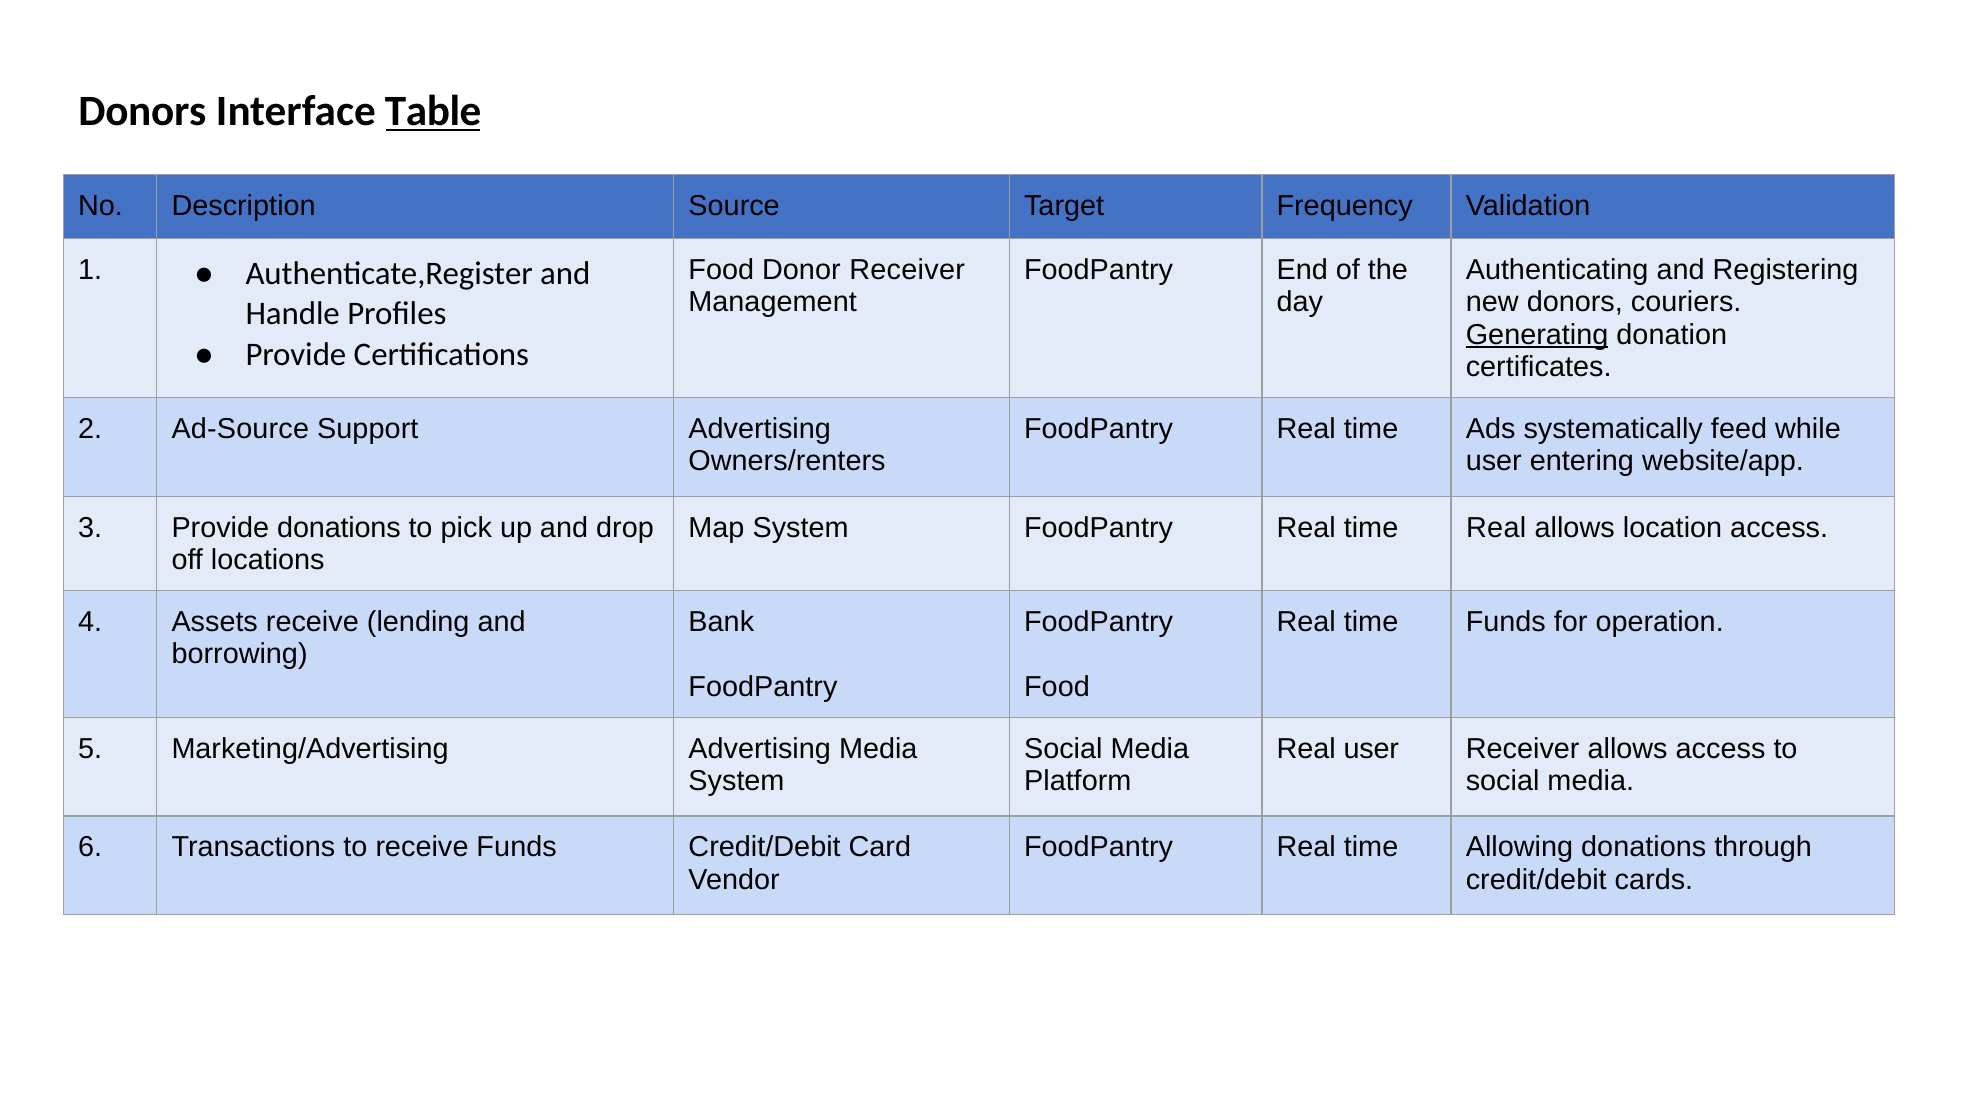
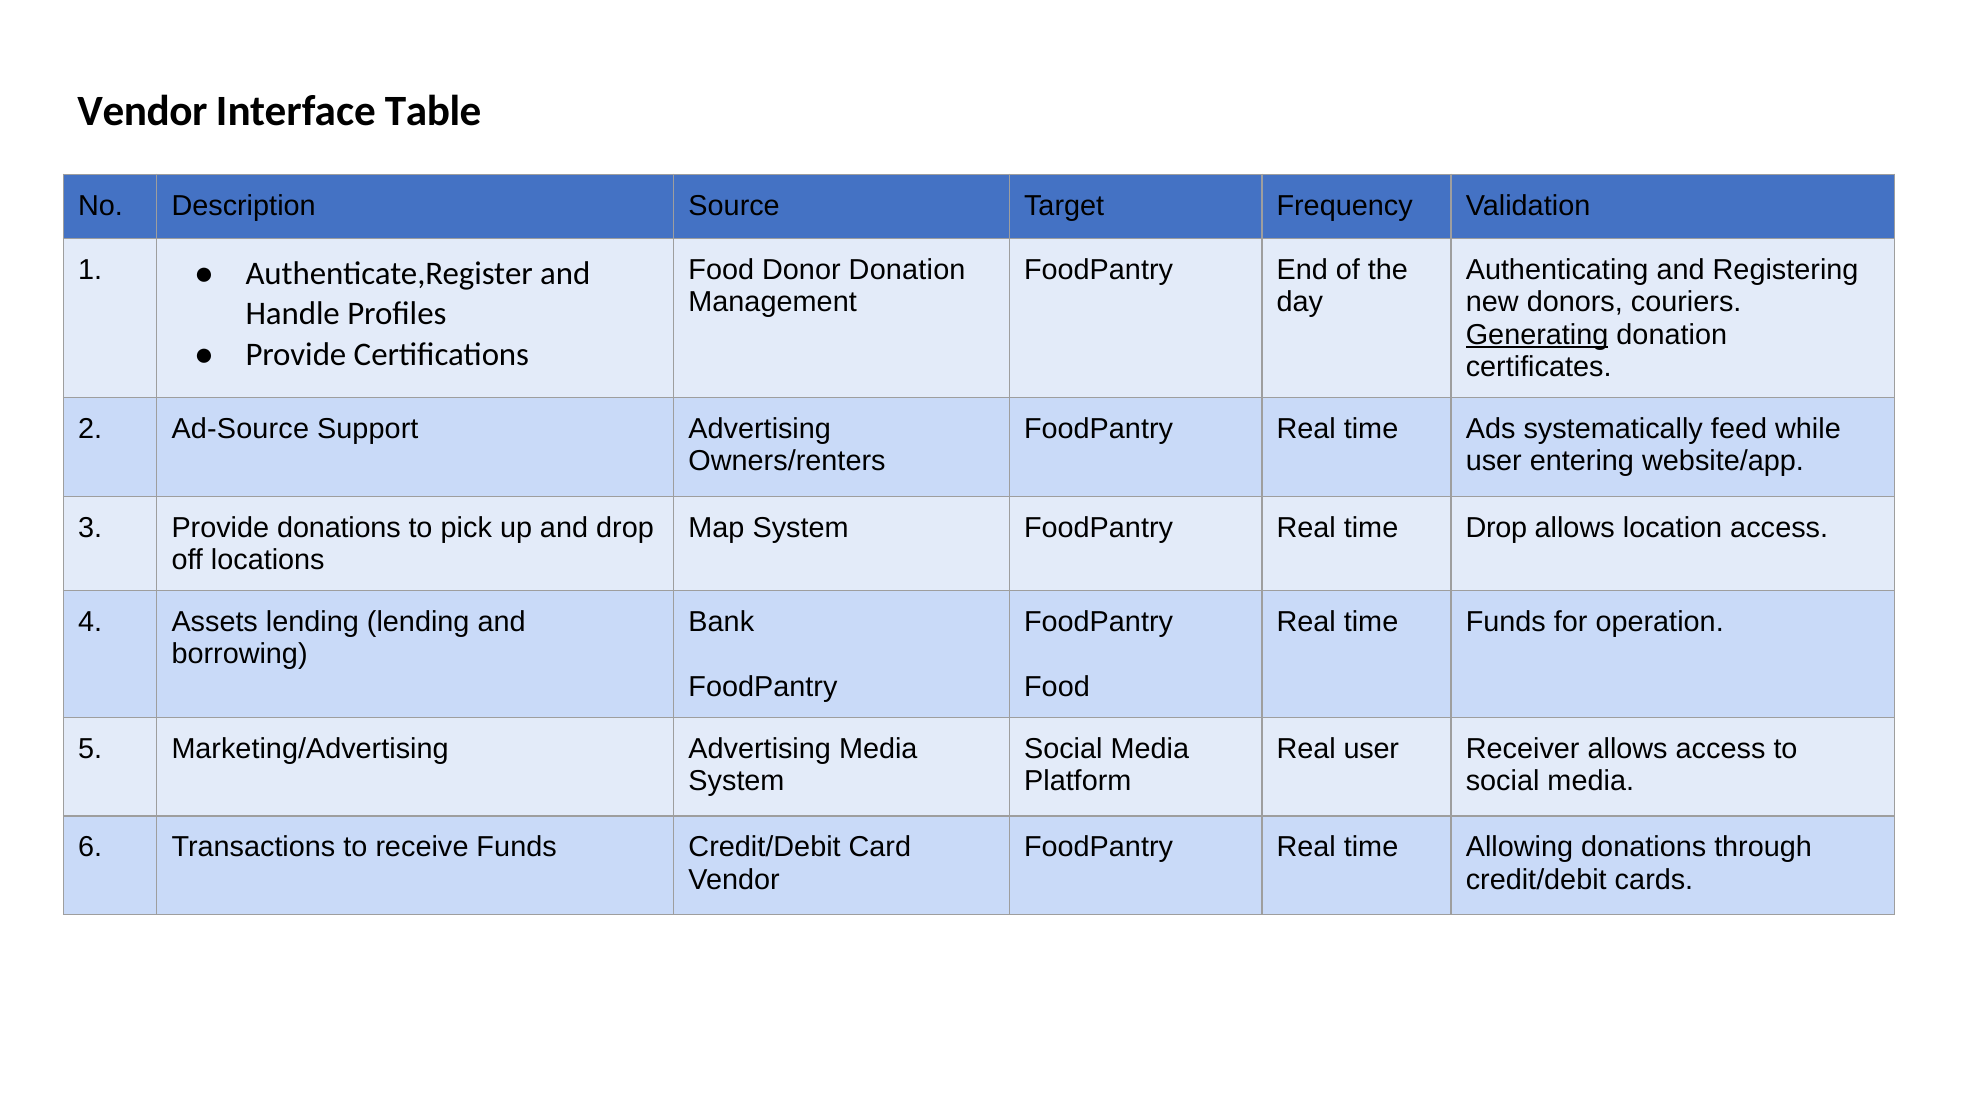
Donors at (142, 111): Donors -> Vendor
Table underline: present -> none
Donor Receiver: Receiver -> Donation
time Real: Real -> Drop
Assets receive: receive -> lending
